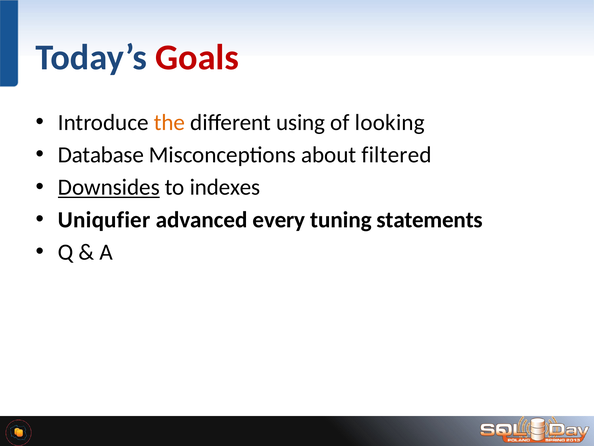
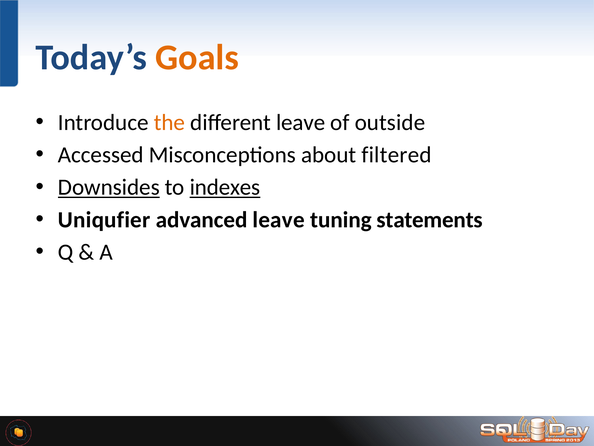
Goals colour: red -> orange
different using: using -> leave
looking: looking -> outside
Database: Database -> Accessed
indexes underline: none -> present
advanced every: every -> leave
